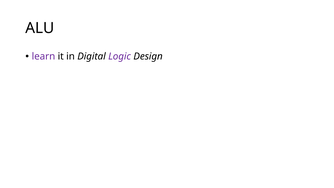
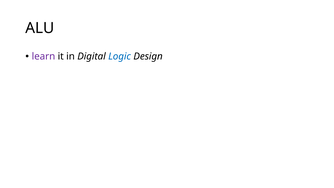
Logic colour: purple -> blue
